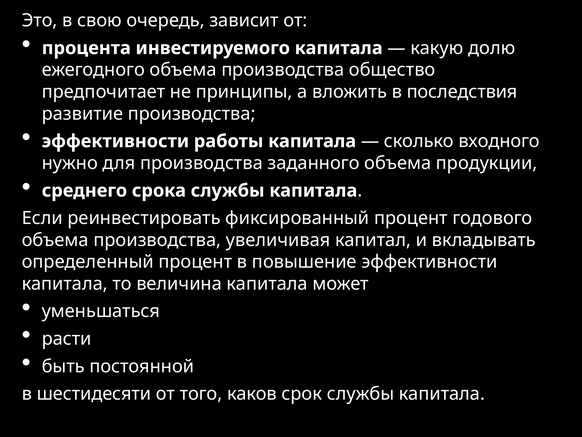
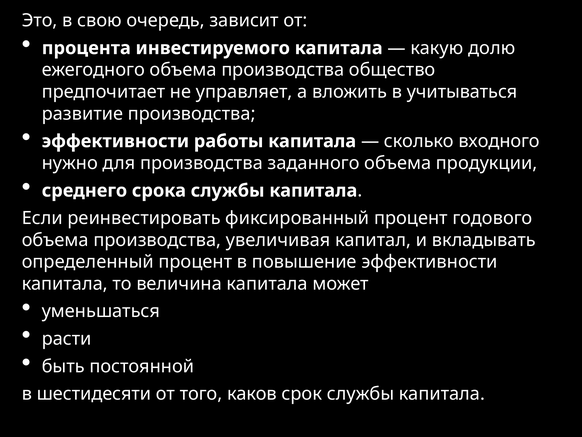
принципы: принципы -> управляет
последствия: последствия -> учитываться
